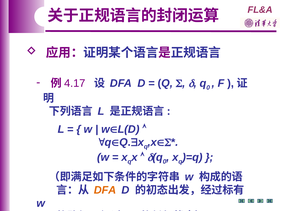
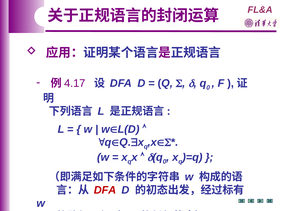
DFA at (105, 190) colour: orange -> red
